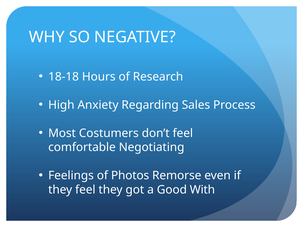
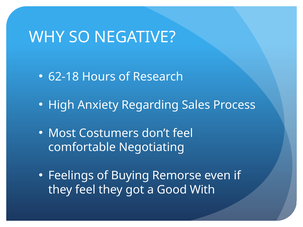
18-18: 18-18 -> 62-18
Photos: Photos -> Buying
